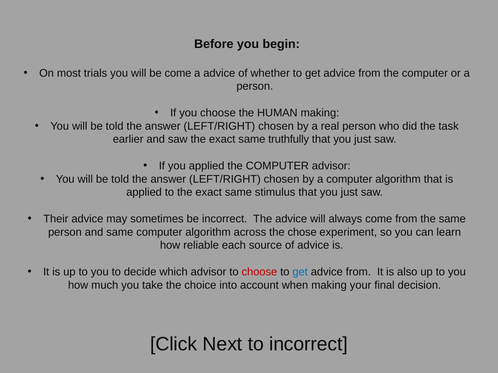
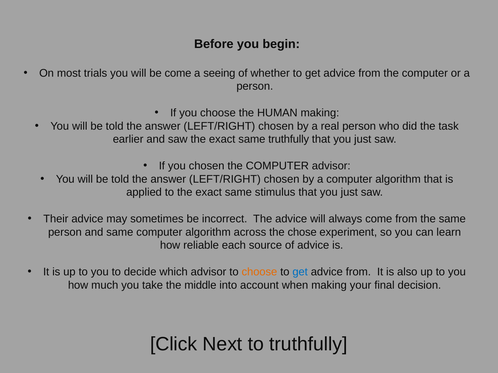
a advice: advice -> seeing
you applied: applied -> chosen
choose at (259, 272) colour: red -> orange
choice: choice -> middle
to incorrect: incorrect -> truthfully
